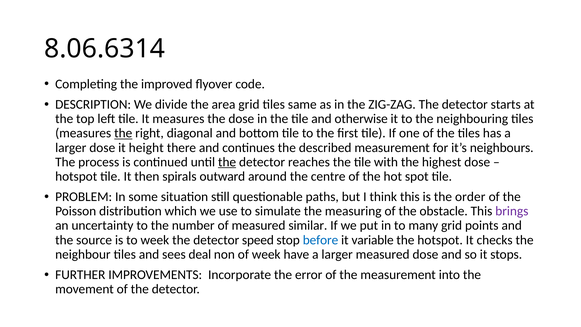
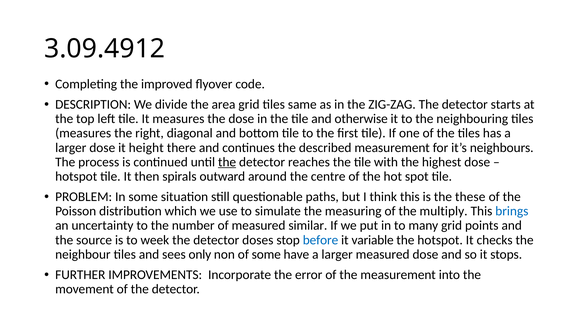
8.06.6314: 8.06.6314 -> 3.09.4912
the at (123, 133) underline: present -> none
order: order -> these
obstacle: obstacle -> multiply
brings colour: purple -> blue
speed: speed -> doses
deal: deal -> only
of week: week -> some
